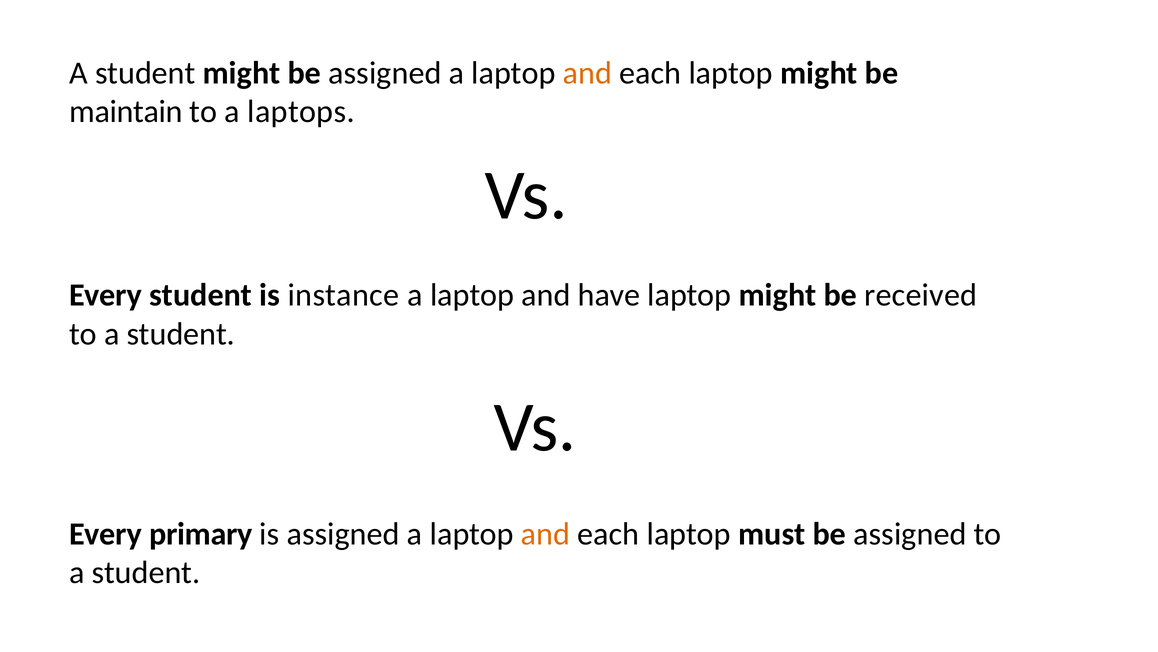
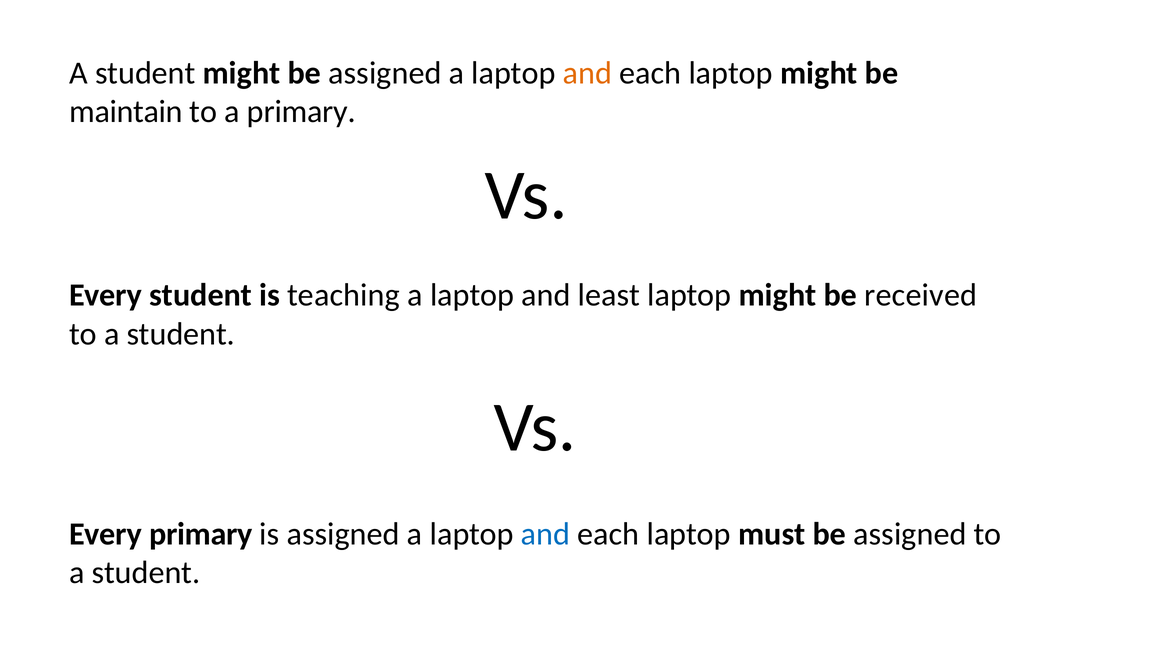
a laptops: laptops -> primary
instance: instance -> teaching
have: have -> least
and at (545, 533) colour: orange -> blue
